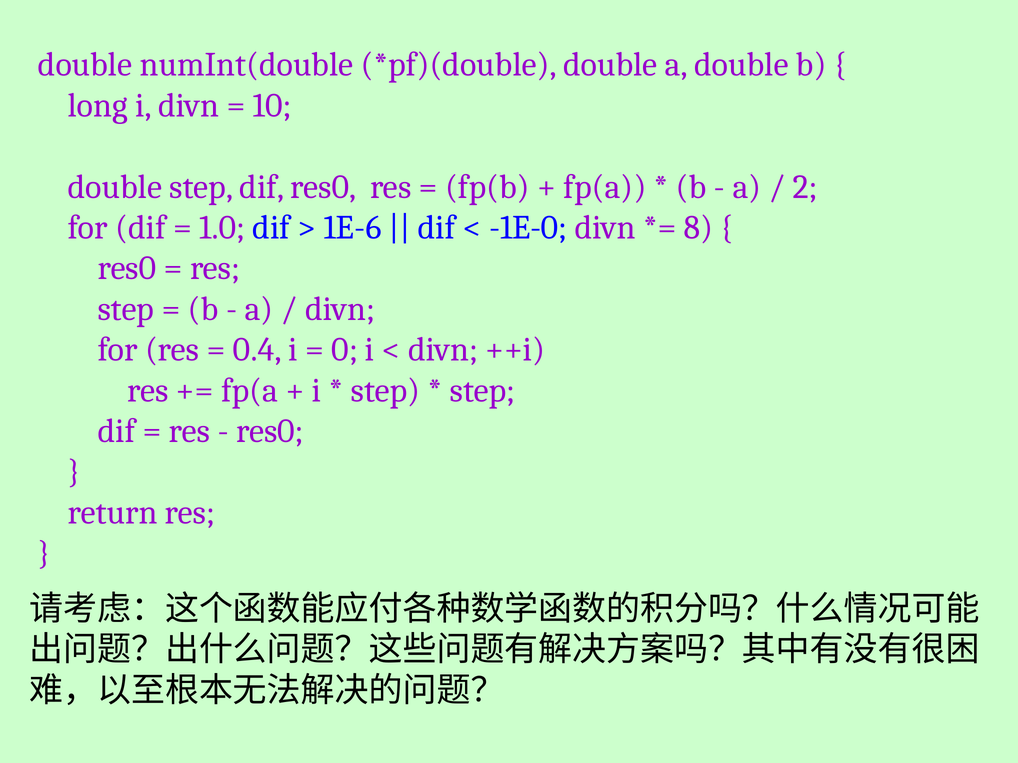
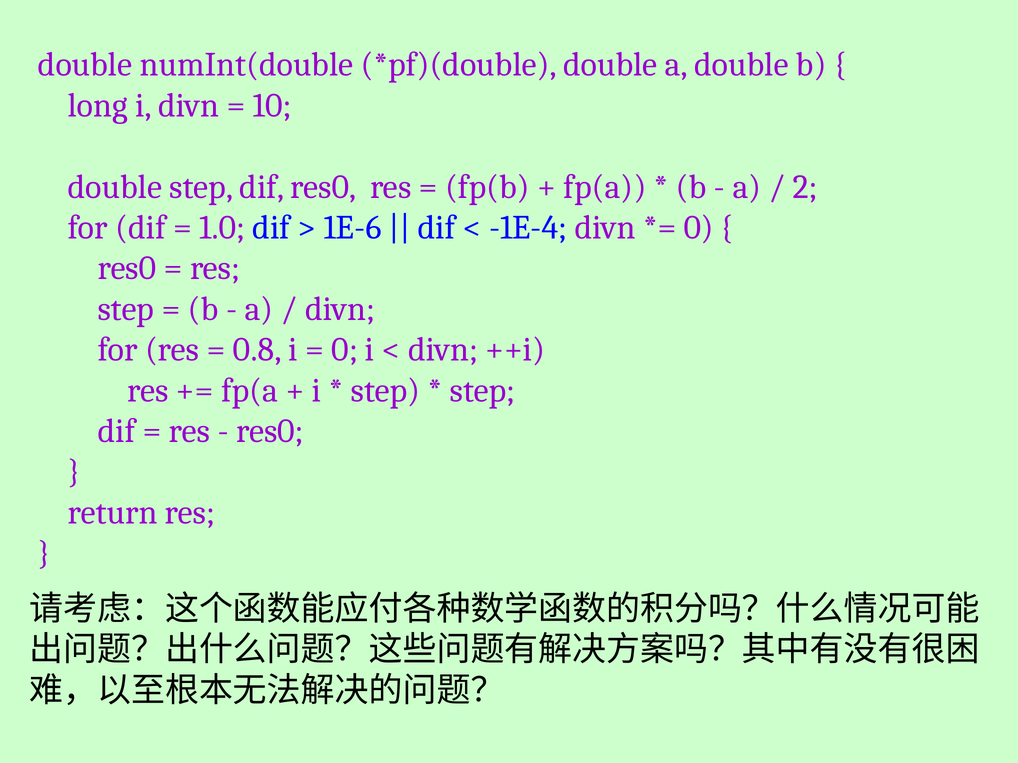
-1E-0: -1E-0 -> -1E-4
8 at (699, 228): 8 -> 0
0.4: 0.4 -> 0.8
